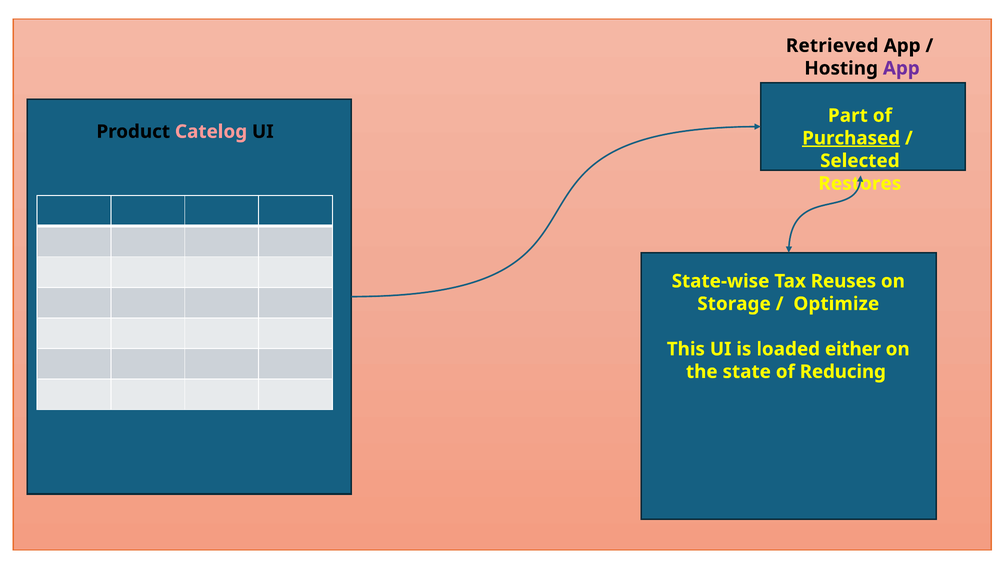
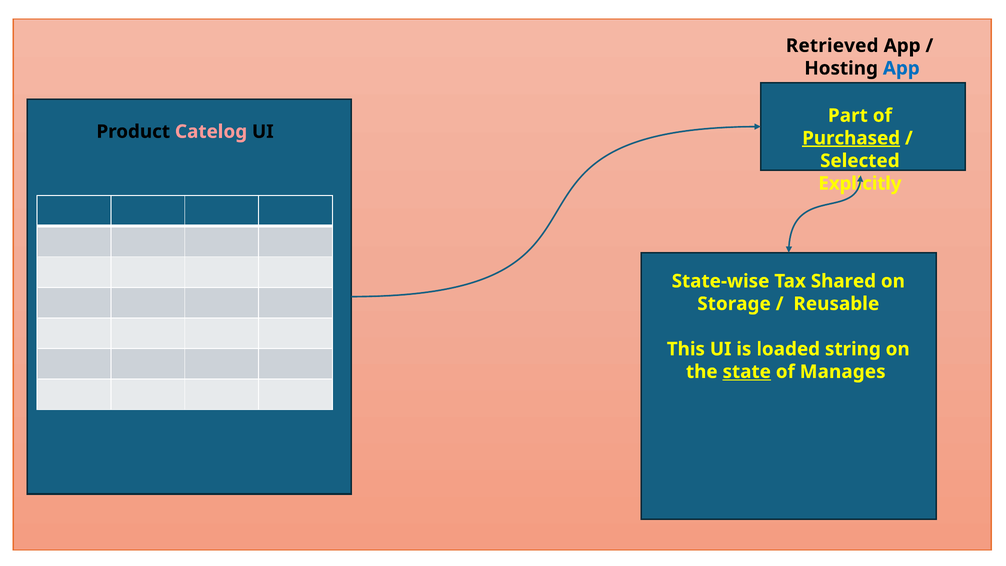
App at (901, 68) colour: purple -> blue
Restores: Restores -> Explicitly
Reuses: Reuses -> Shared
Optimize: Optimize -> Reusable
either: either -> string
state underline: none -> present
Reducing: Reducing -> Manages
